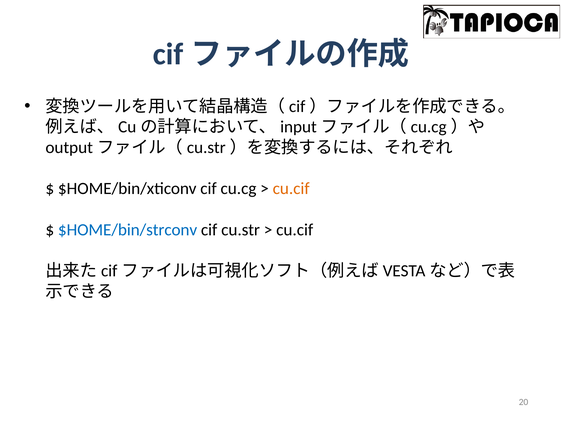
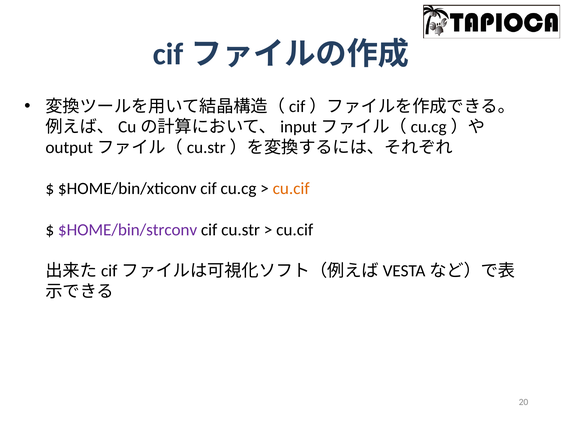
$HOME/bin/strconv colour: blue -> purple
